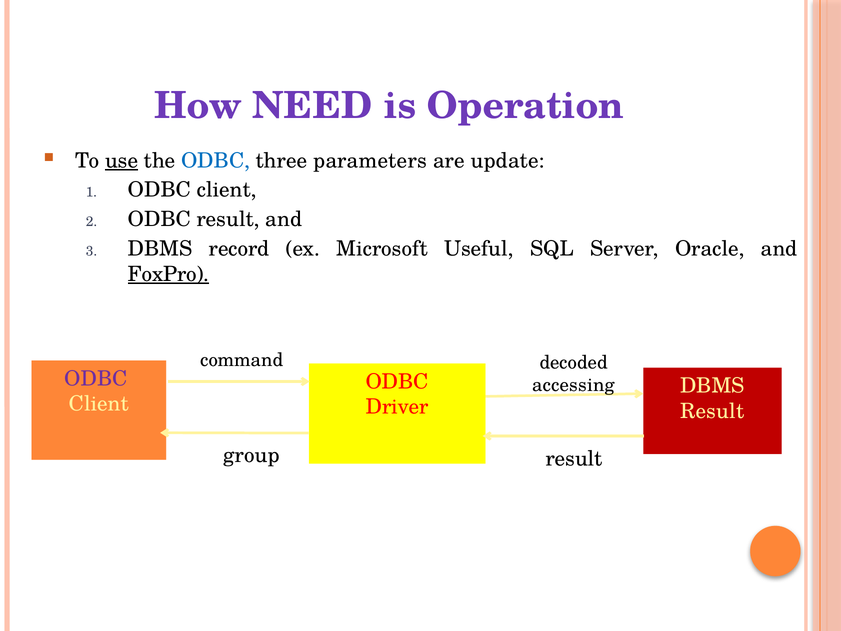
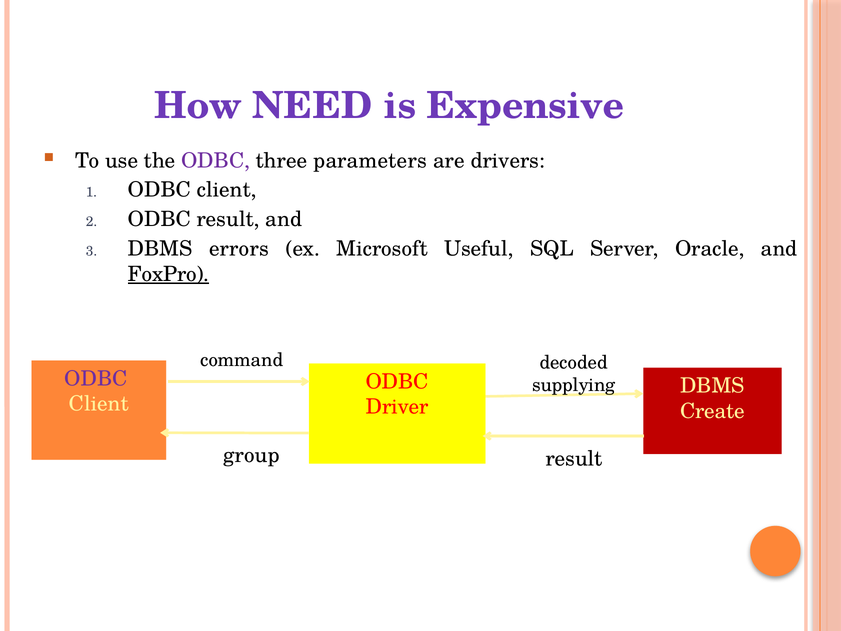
Operation: Operation -> Expensive
use underline: present -> none
ODBC at (216, 161) colour: blue -> purple
update: update -> drivers
record: record -> errors
accessing: accessing -> supplying
Result at (712, 411): Result -> Create
